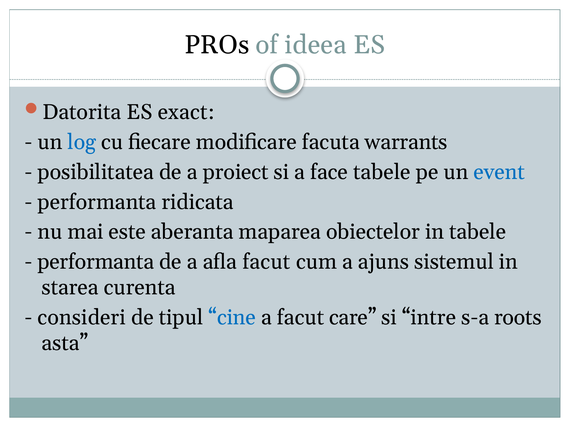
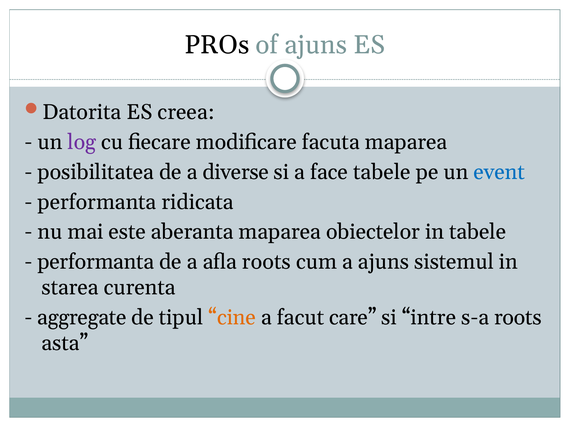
of ideea: ideea -> ajuns
exact: exact -> creea
log colour: blue -> purple
facuta warrants: warrants -> maparea
proiect: proiect -> diverse
afla facut: facut -> roots
consideri: consideri -> aggregate
cine colour: blue -> orange
